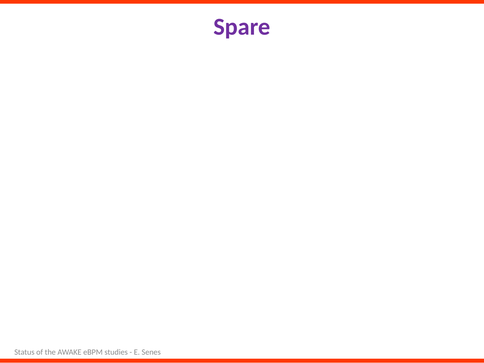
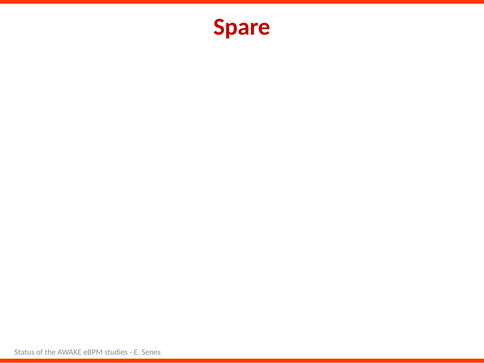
Spare colour: purple -> red
